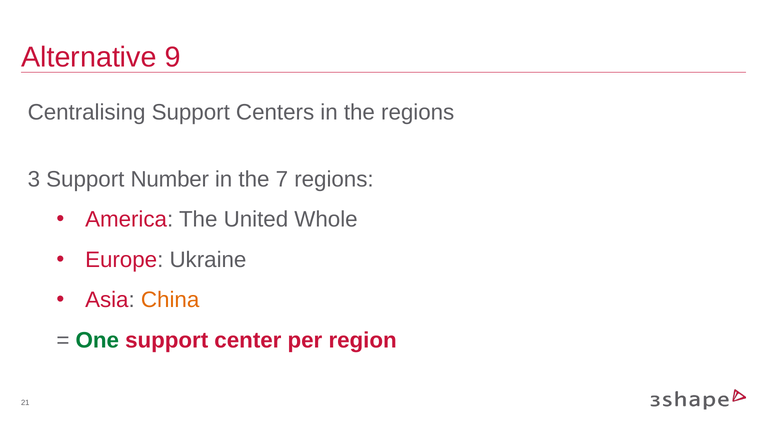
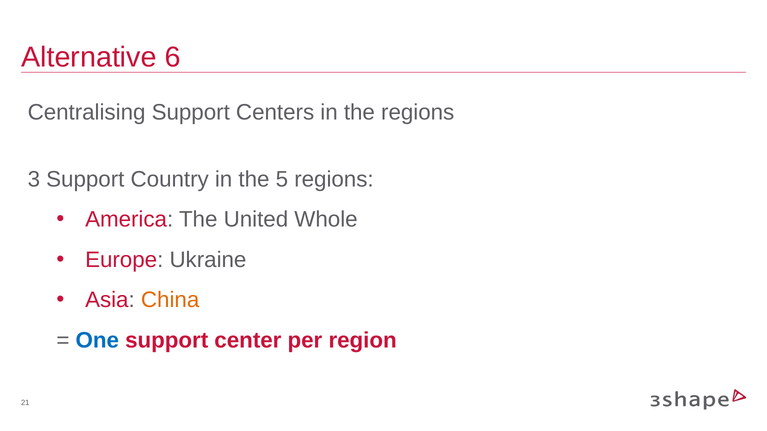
9: 9 -> 6
Number: Number -> Country
7: 7 -> 5
One colour: green -> blue
